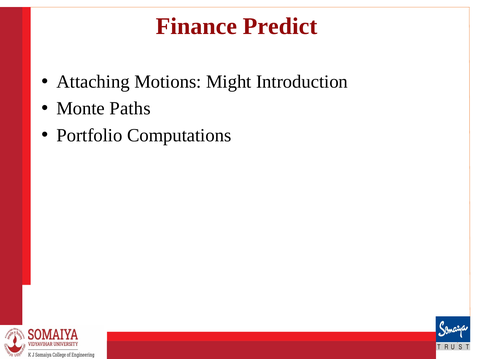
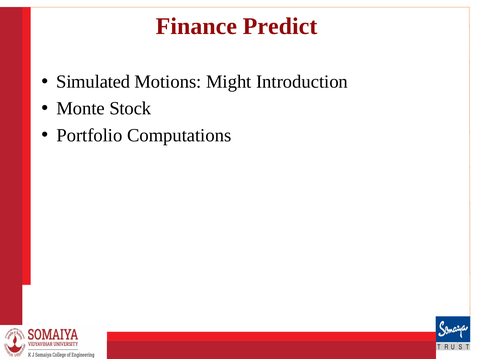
Attaching: Attaching -> Simulated
Paths: Paths -> Stock
